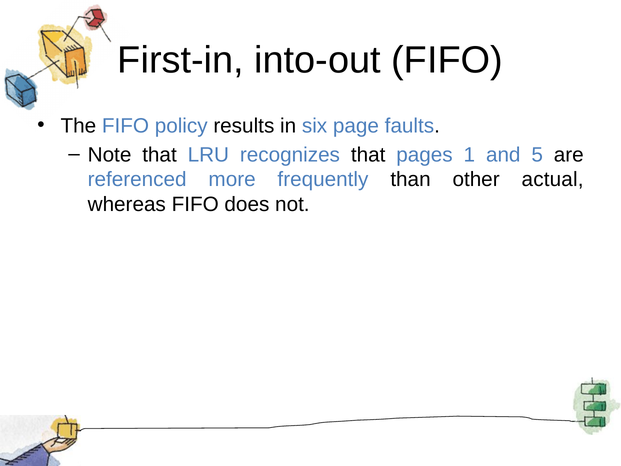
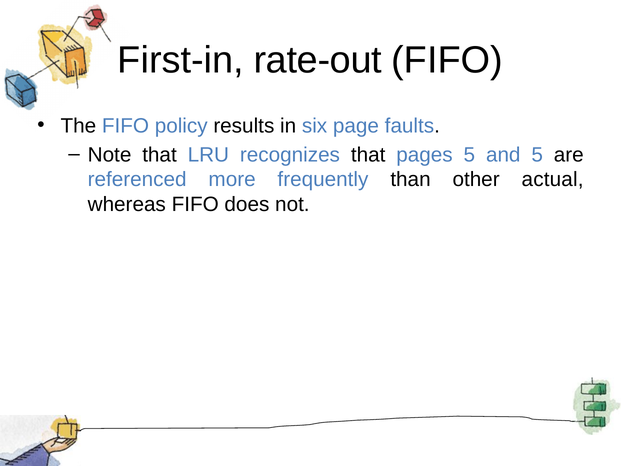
into-out: into-out -> rate-out
pages 1: 1 -> 5
